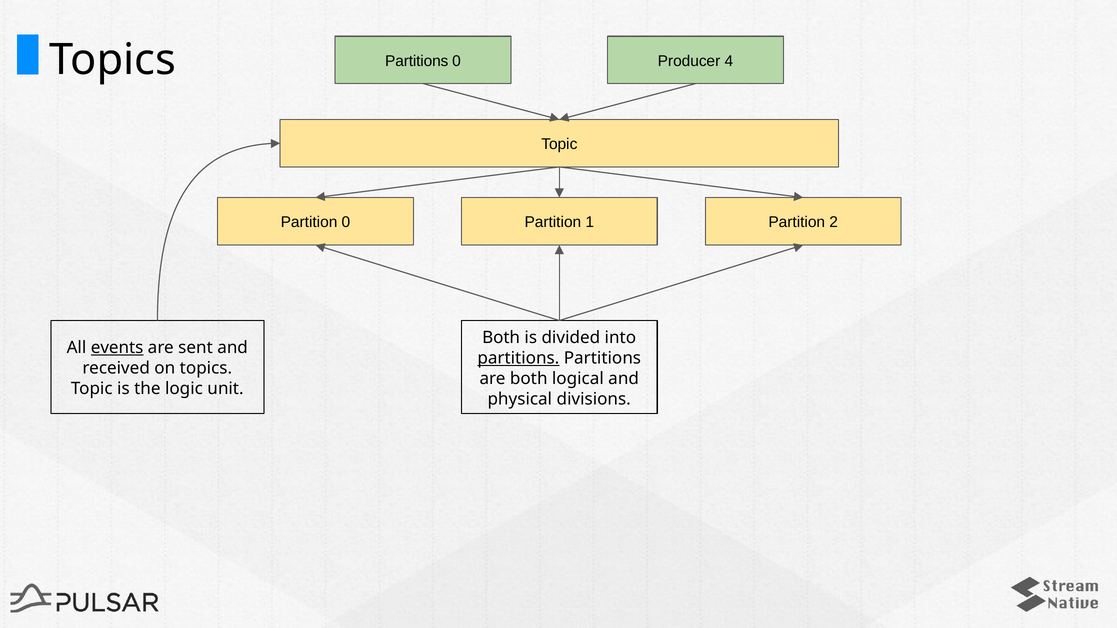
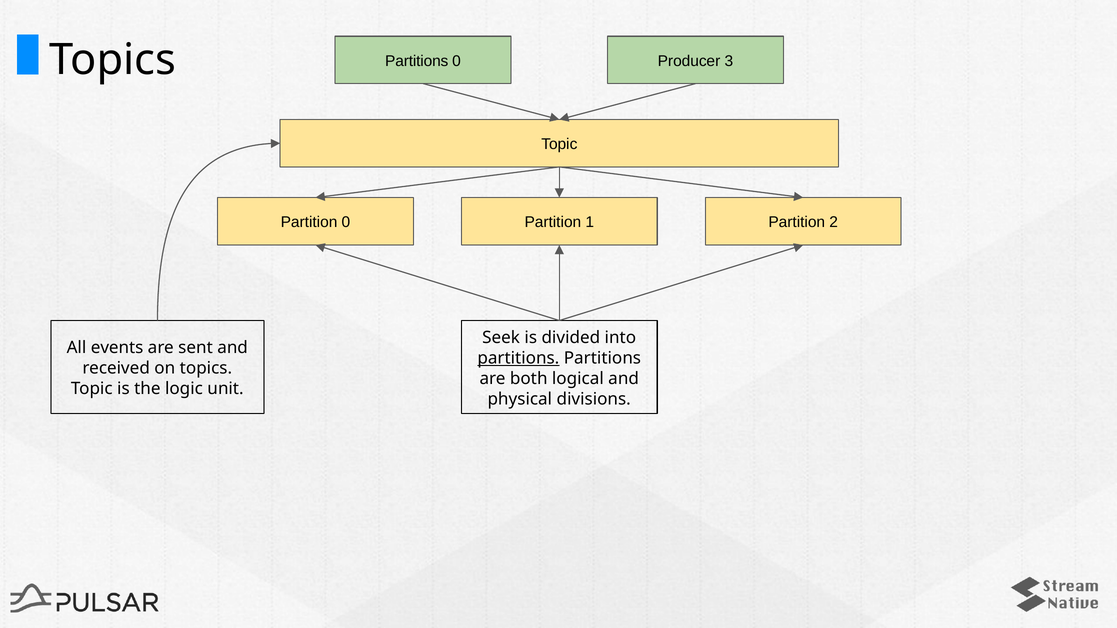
4: 4 -> 3
Both at (501, 338): Both -> Seek
events underline: present -> none
